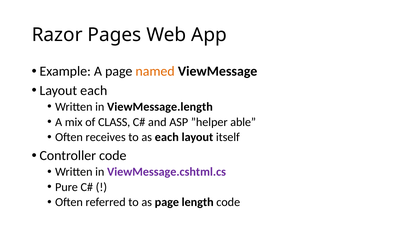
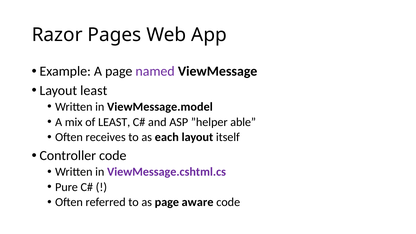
named colour: orange -> purple
Layout each: each -> least
ViewMessage.length: ViewMessage.length -> ViewMessage.model
of CLASS: CLASS -> LEAST
length: length -> aware
